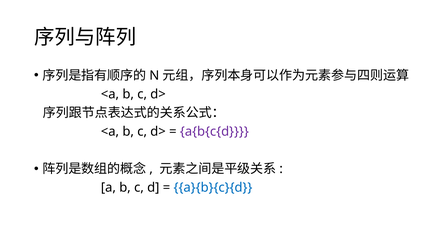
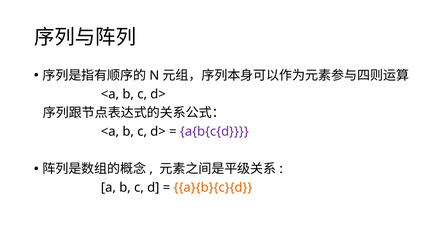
a}{b}{c}{d colour: blue -> orange
